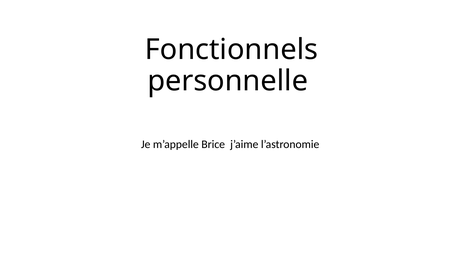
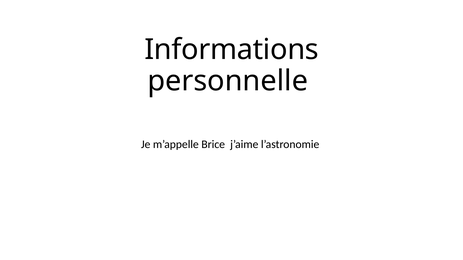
Fonctionnels: Fonctionnels -> Informations
